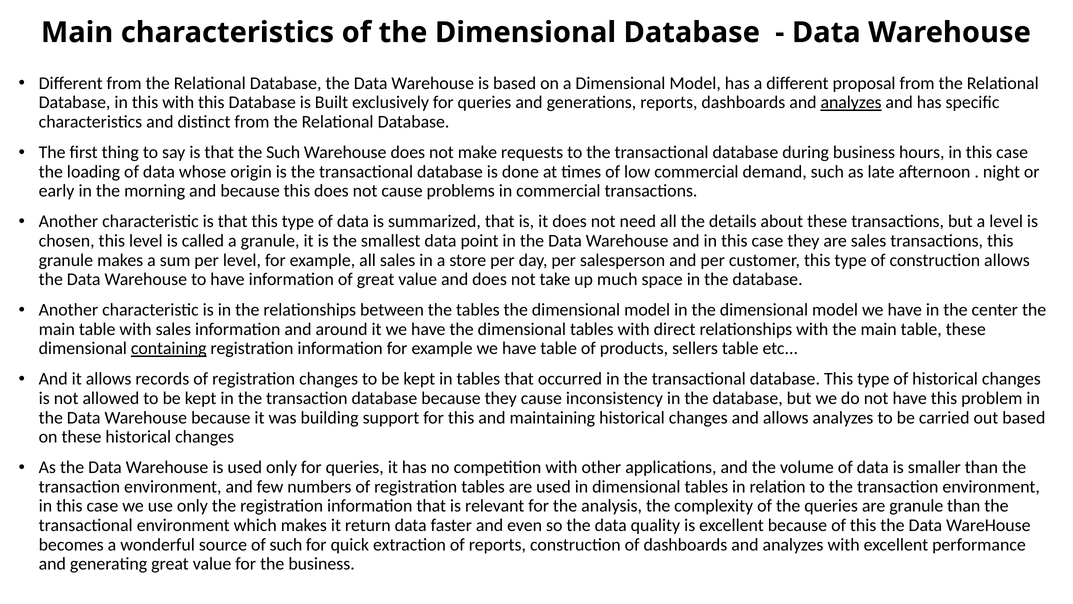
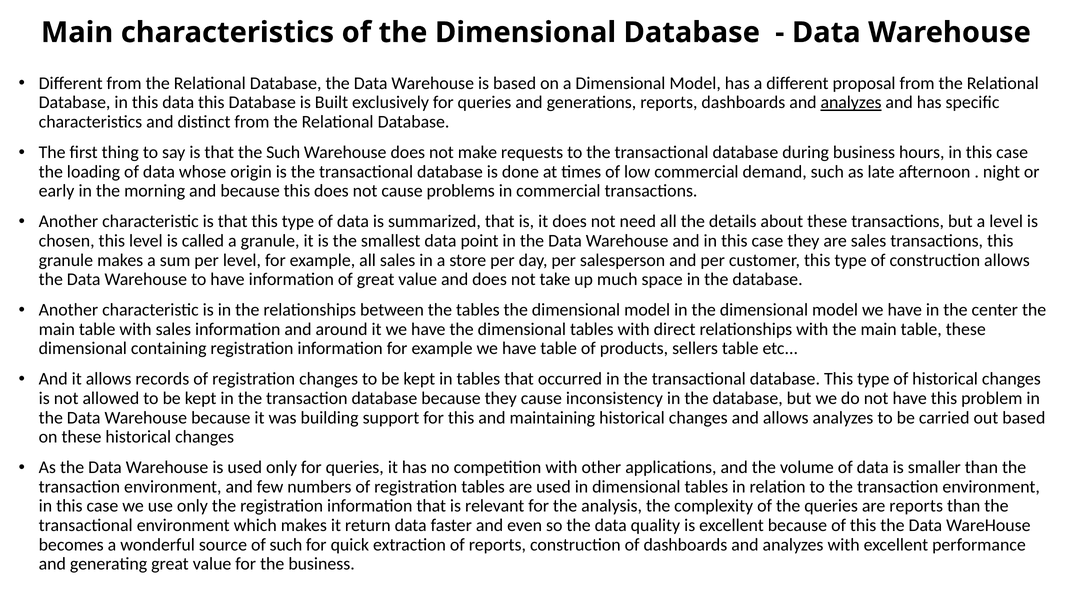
this with: with -> data
containing underline: present -> none
are granule: granule -> reports
